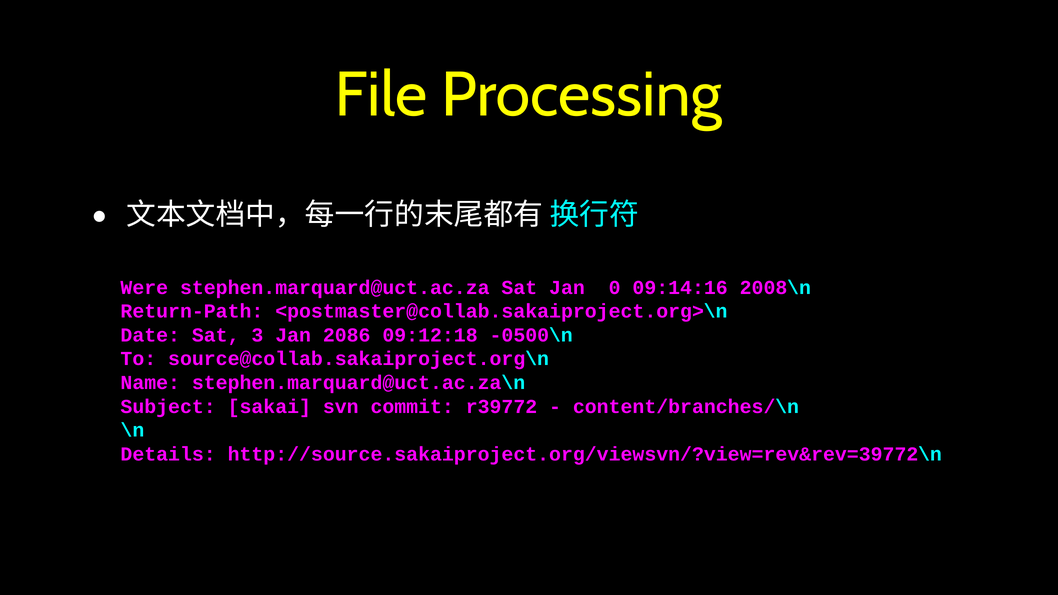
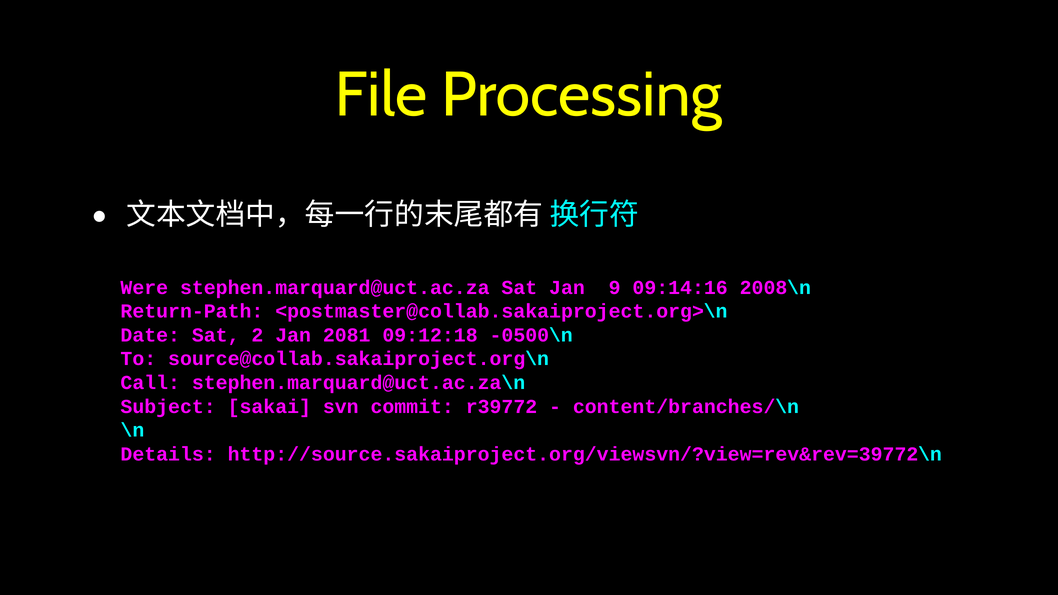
0: 0 -> 9
3: 3 -> 2
2086: 2086 -> 2081
Name: Name -> Call
